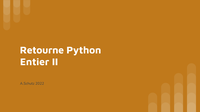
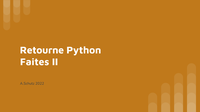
Entier: Entier -> Faites
